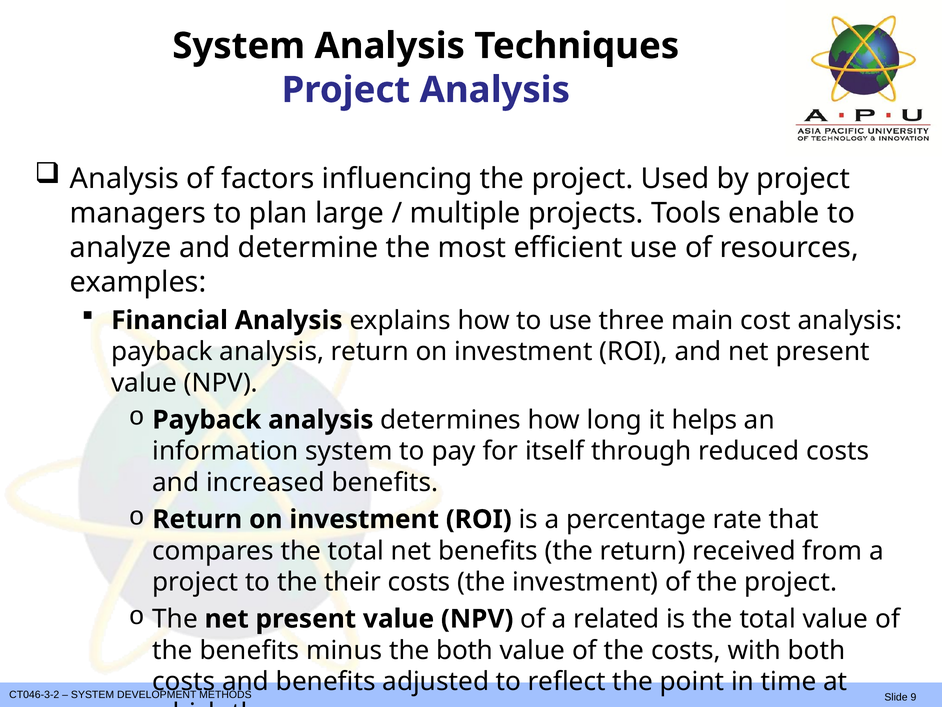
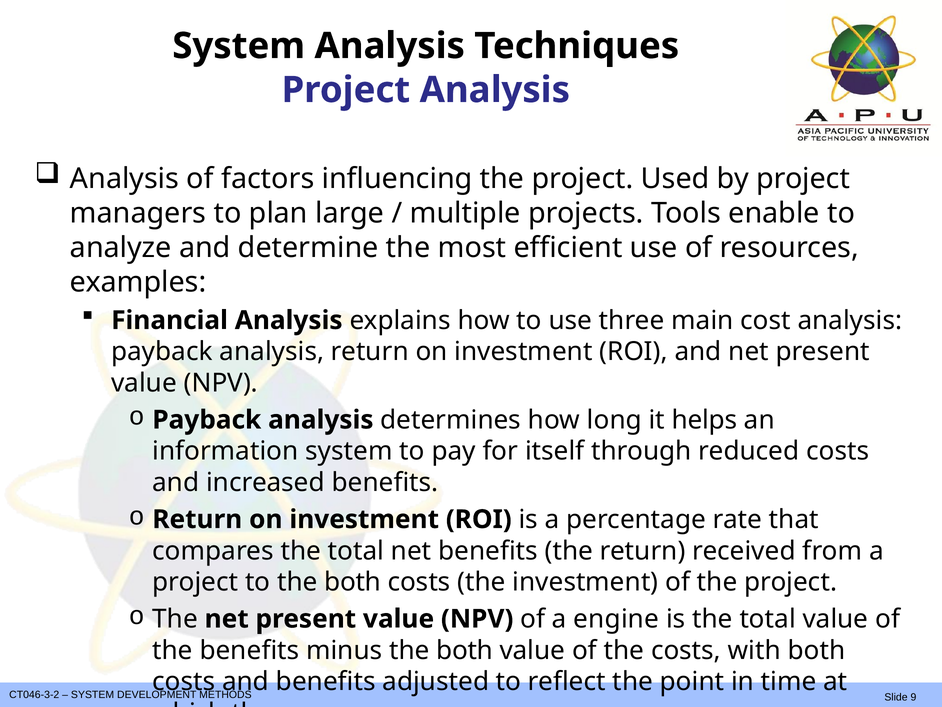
to the their: their -> both
related: related -> engine
